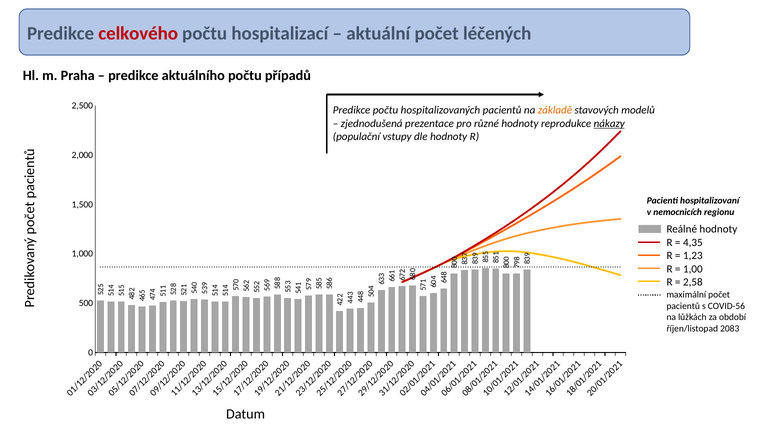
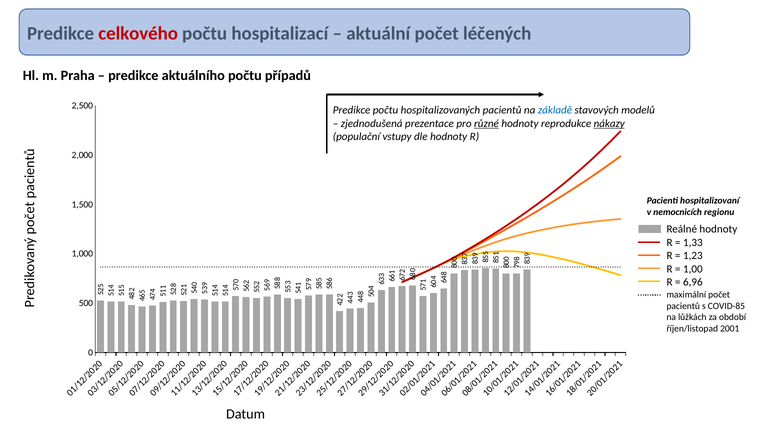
základě colour: orange -> blue
různé underline: none -> present
4,35: 4,35 -> 1,33
2,58: 2,58 -> 6,96
COVID-56: COVID-56 -> COVID-85
2083: 2083 -> 2001
